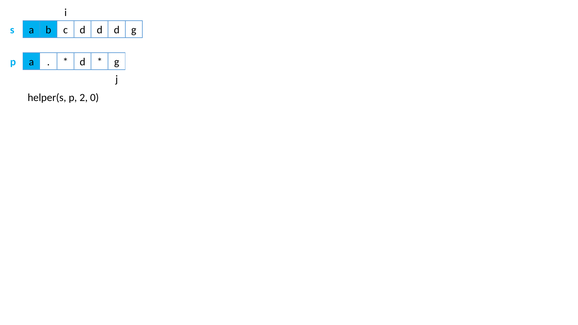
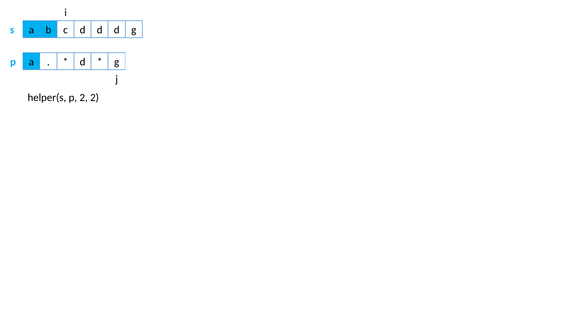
2 0: 0 -> 2
